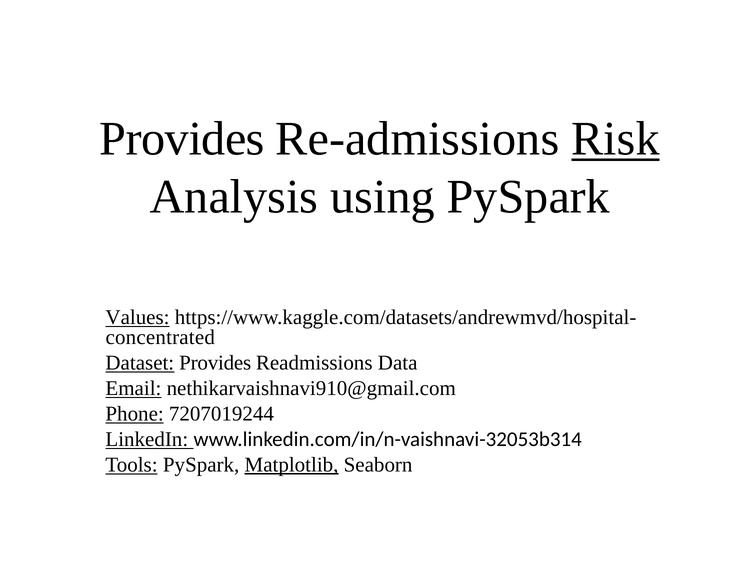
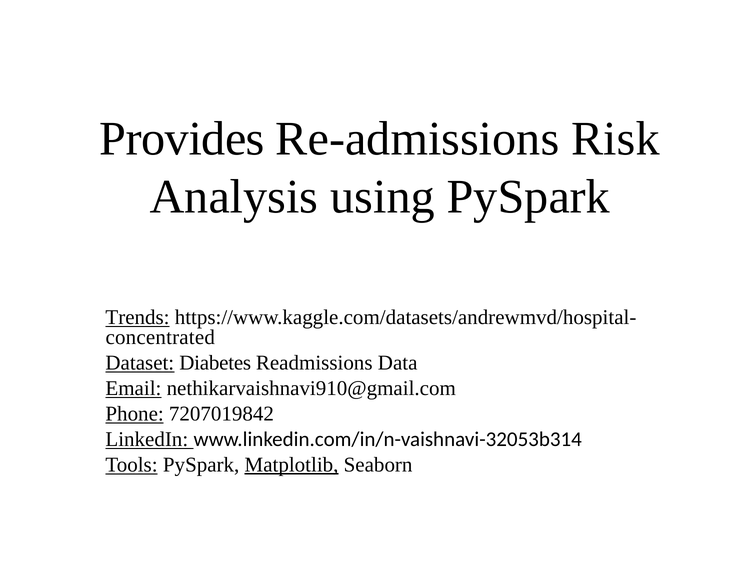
Risk underline: present -> none
Values: Values -> Trends
Dataset Provides: Provides -> Diabetes
7207019244: 7207019244 -> 7207019842
